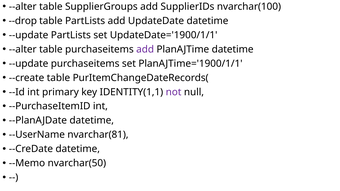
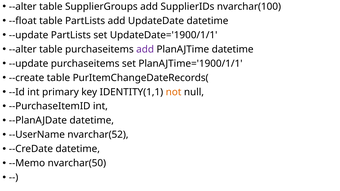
--drop: --drop -> --float
not colour: purple -> orange
nvarchar(81: nvarchar(81 -> nvarchar(52
